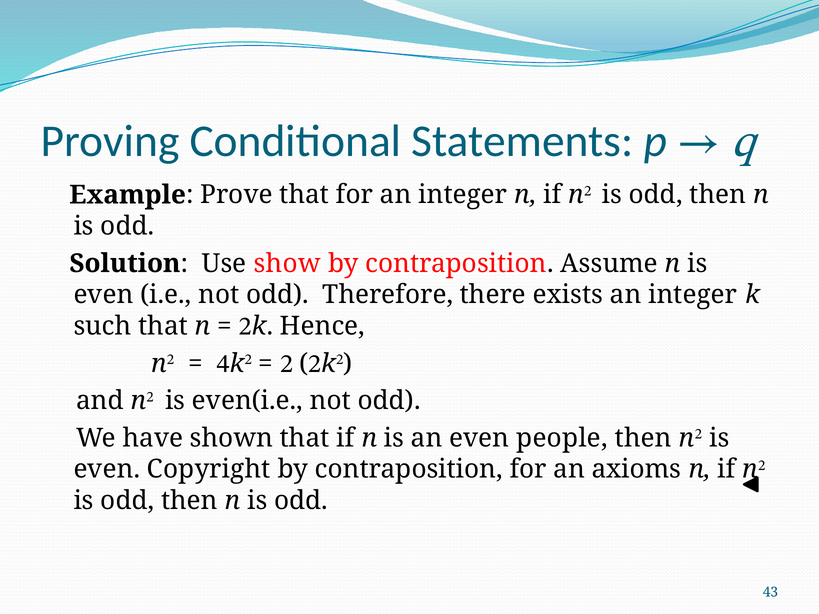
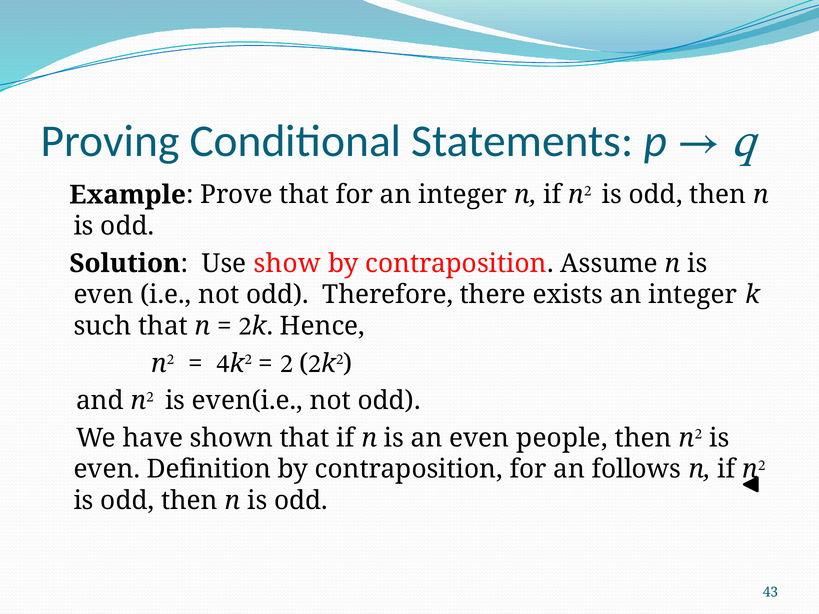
Copyright: Copyright -> Definition
axioms: axioms -> follows
